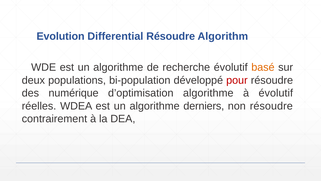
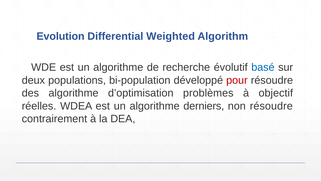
Differential Résoudre: Résoudre -> Weighted
basé colour: orange -> blue
des numérique: numérique -> algorithme
d’optimisation algorithme: algorithme -> problèmes
à évolutif: évolutif -> objectif
